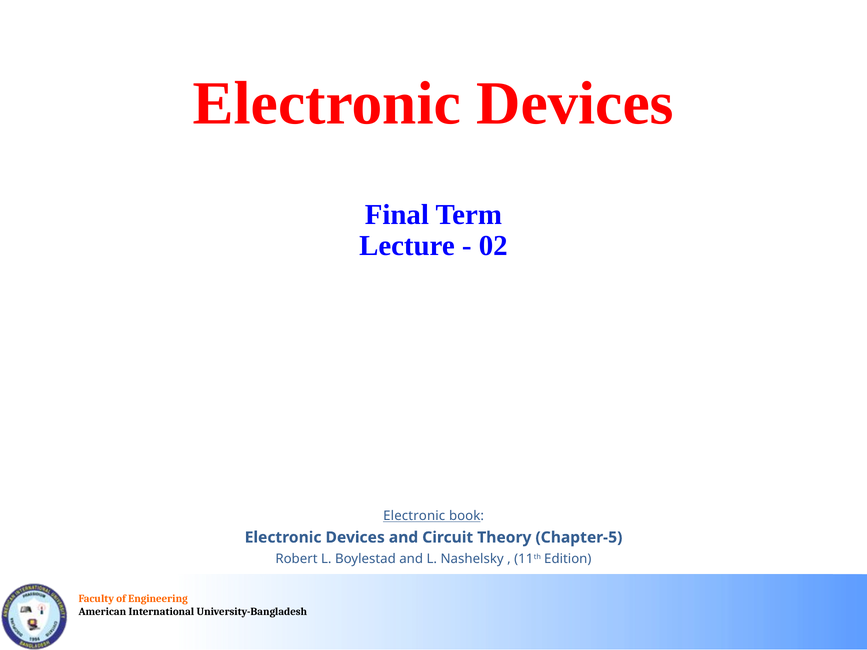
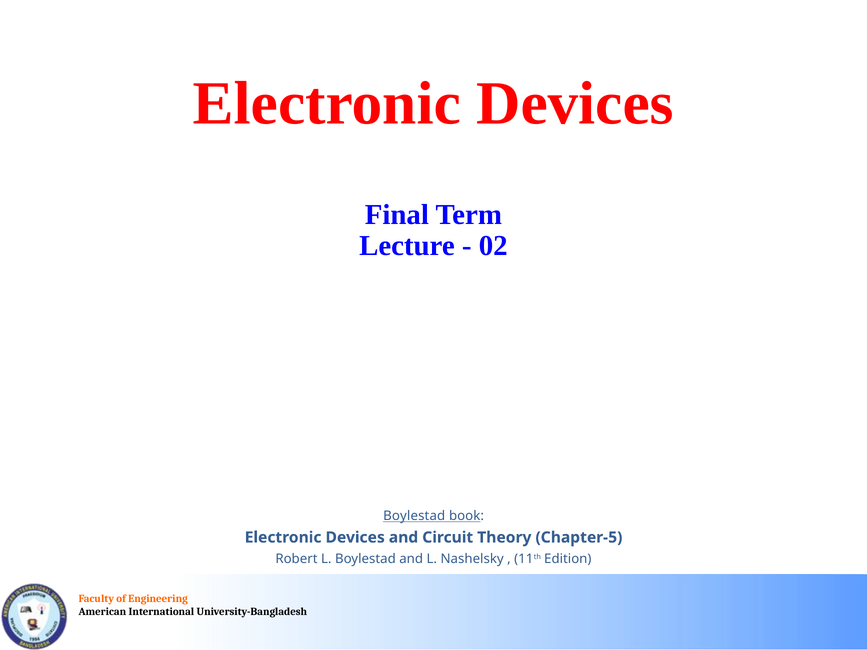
Electronic at (414, 516): Electronic -> Boylestad
